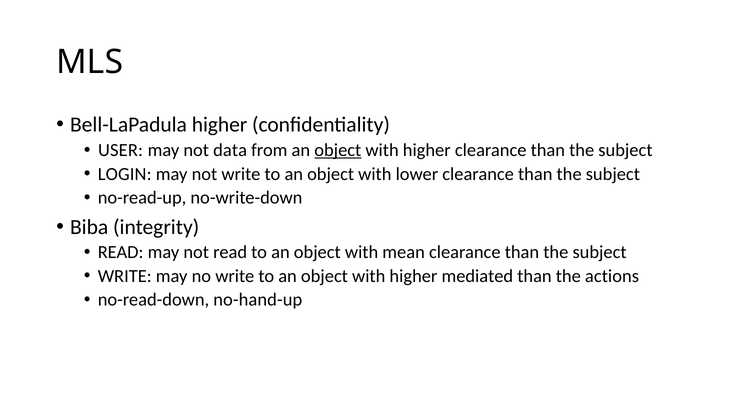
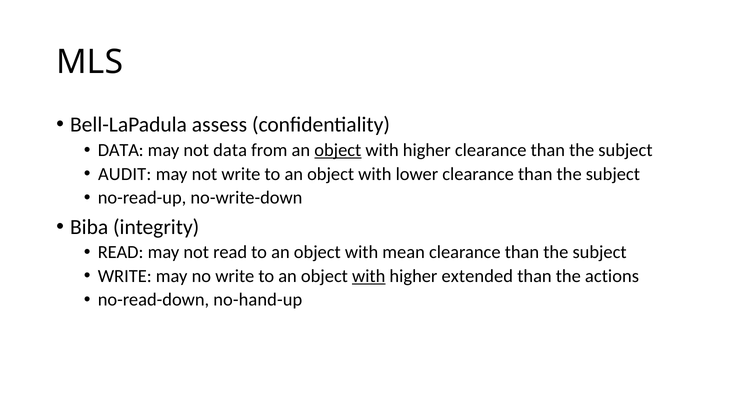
Bell-LaPadula higher: higher -> assess
USER at (121, 150): USER -> DATA
LOGIN: LOGIN -> AUDIT
with at (369, 276) underline: none -> present
mediated: mediated -> extended
